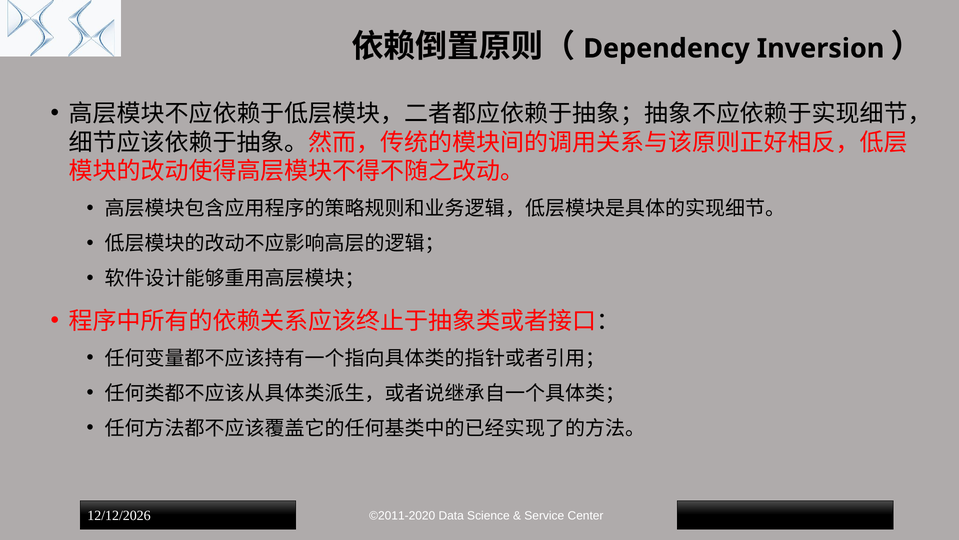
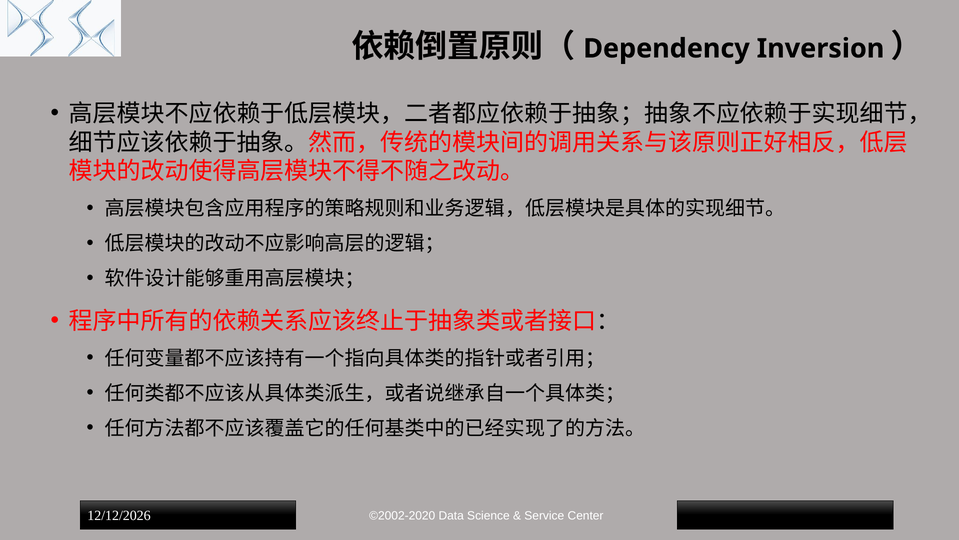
©2011-2020: ©2011-2020 -> ©2002-2020
